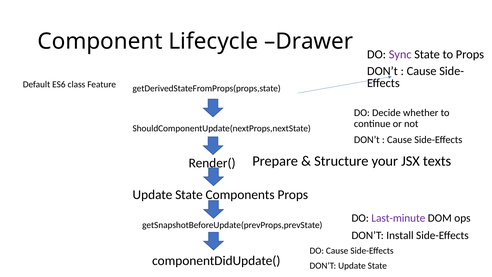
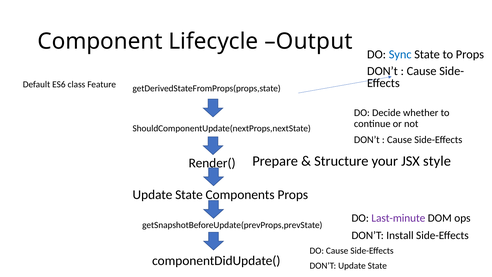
Drawer: Drawer -> Output
Sync colour: purple -> blue
texts: texts -> style
